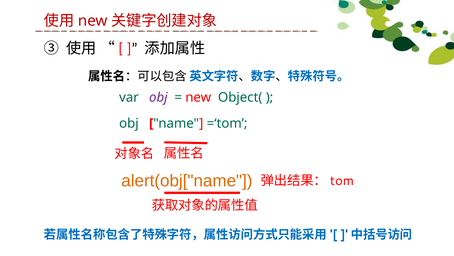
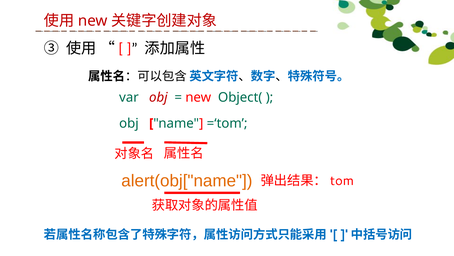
obj at (158, 97) colour: purple -> red
